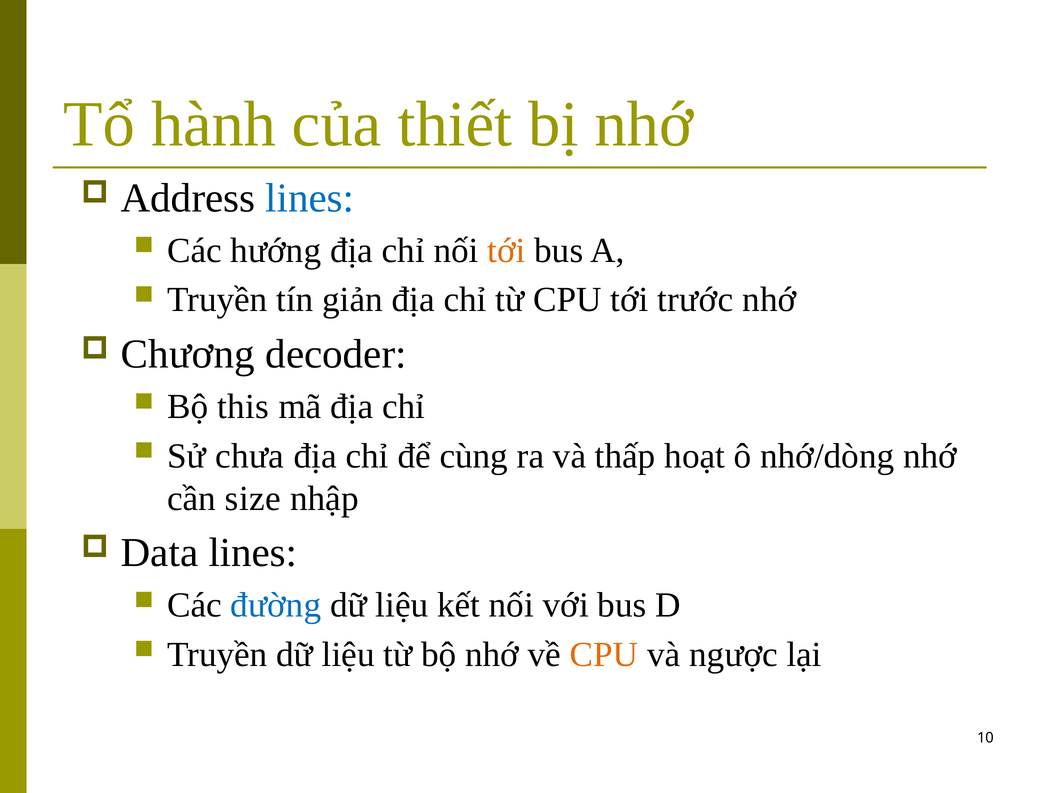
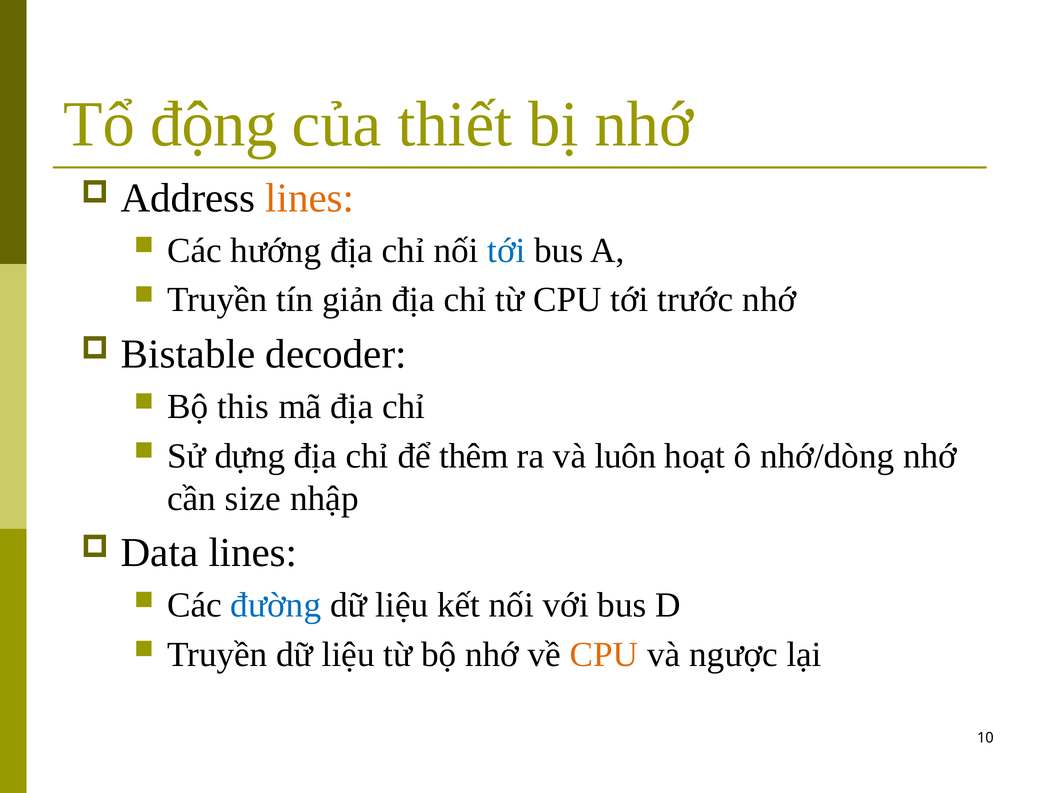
hành: hành -> động
lines at (310, 198) colour: blue -> orange
tới at (506, 250) colour: orange -> blue
Chương: Chương -> Bistable
chưa: chưa -> dựng
cùng: cùng -> thêm
thấp: thấp -> luôn
